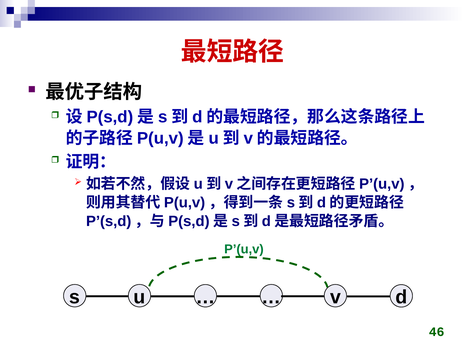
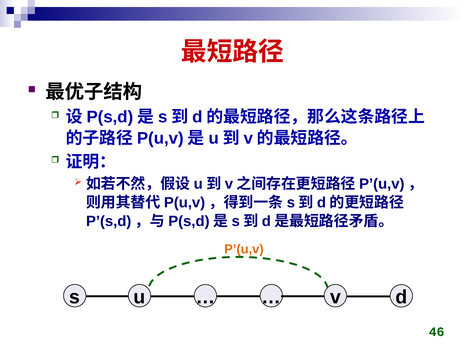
P’(u,v colour: green -> orange
